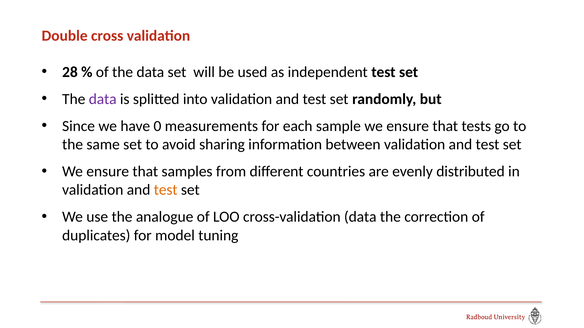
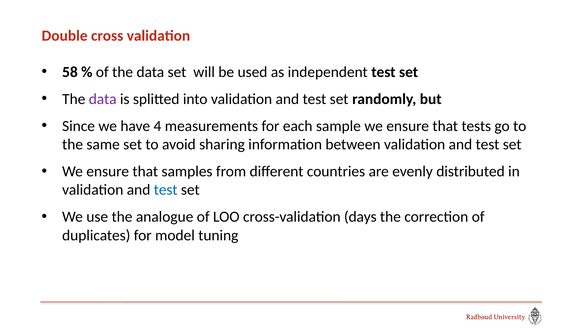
28: 28 -> 58
0: 0 -> 4
test at (166, 190) colour: orange -> blue
cross-validation data: data -> days
